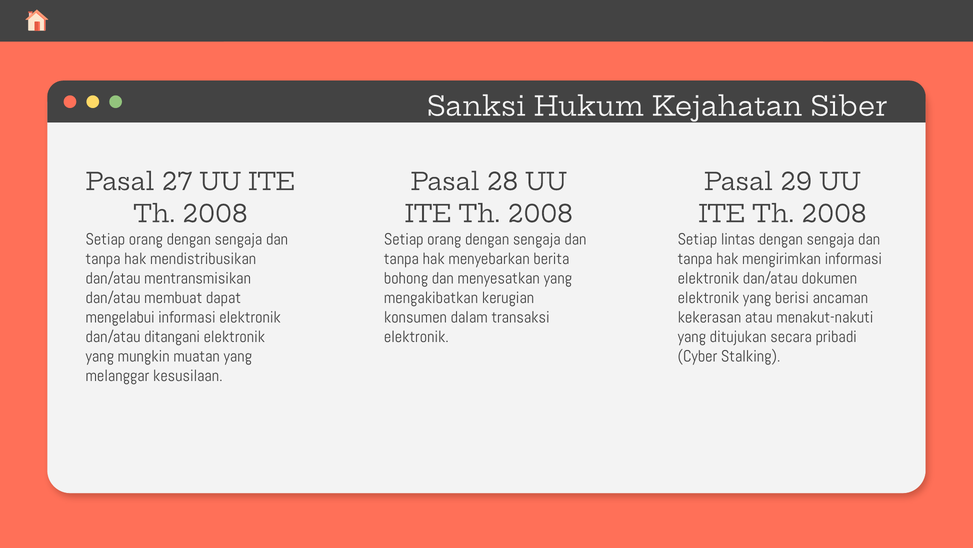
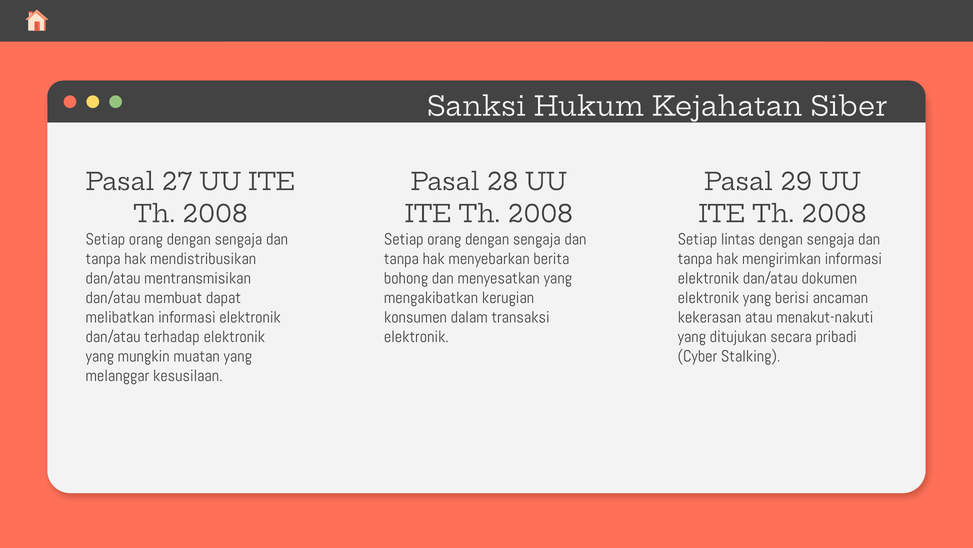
mengelabui: mengelabui -> melibatkan
ditangani: ditangani -> terhadap
